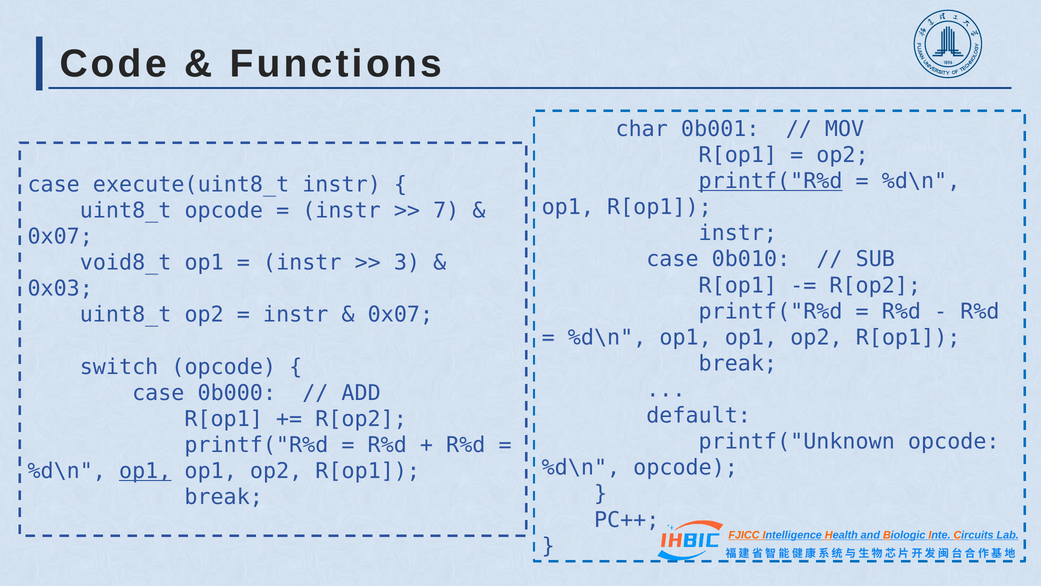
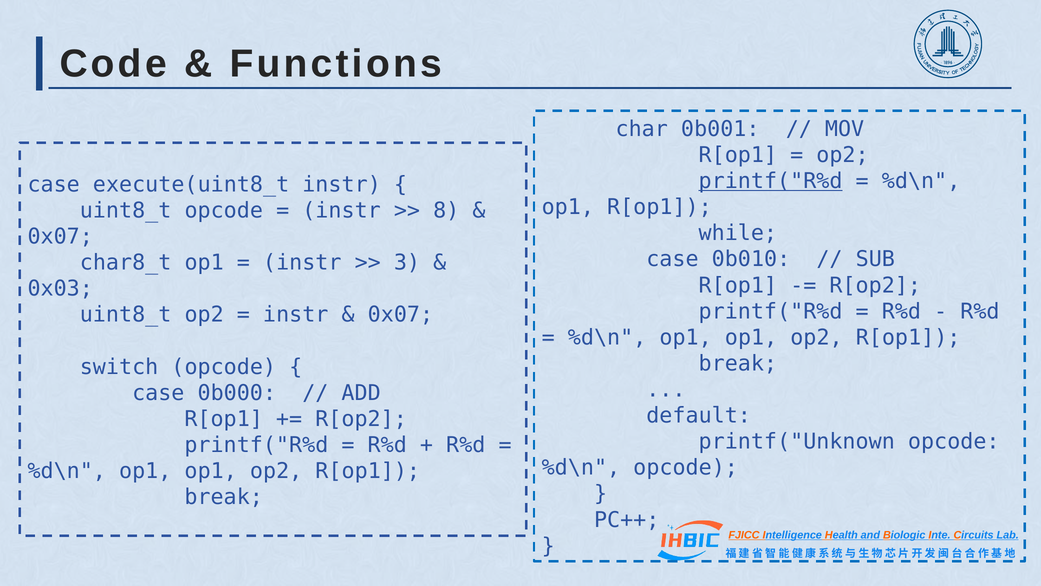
7: 7 -> 8
instr at (738, 233): instr -> while
void8_t: void8_t -> char8_t
op1 at (145, 471) underline: present -> none
